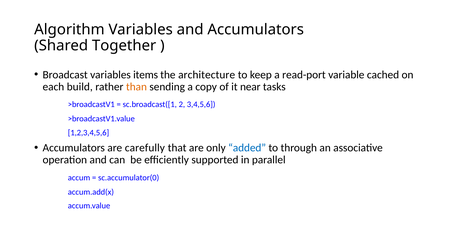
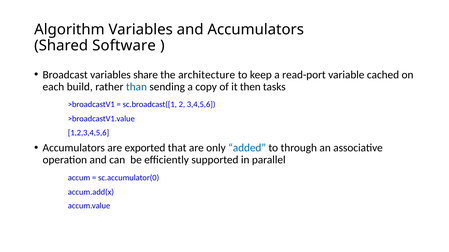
Together: Together -> Software
items: items -> share
than colour: orange -> blue
near: near -> then
carefully: carefully -> exported
